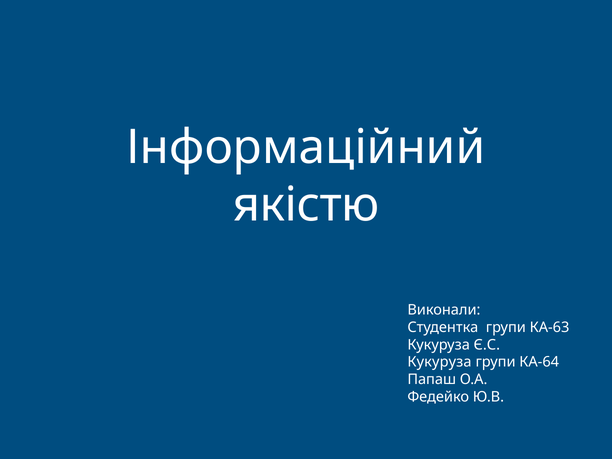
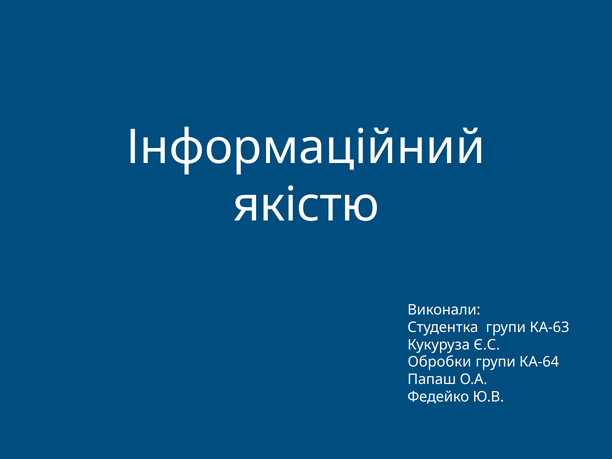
Кукуруза at (439, 362): Кукуруза -> Обробки
